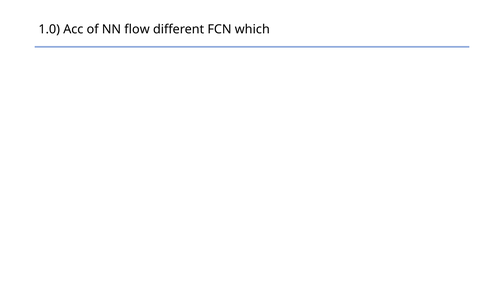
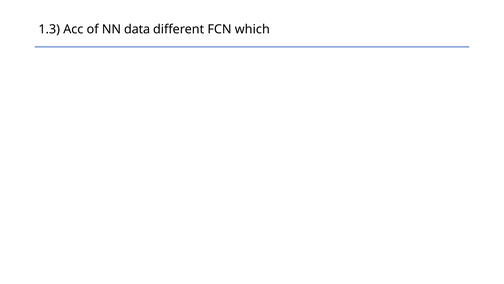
1.0: 1.0 -> 1.3
flow: flow -> data
